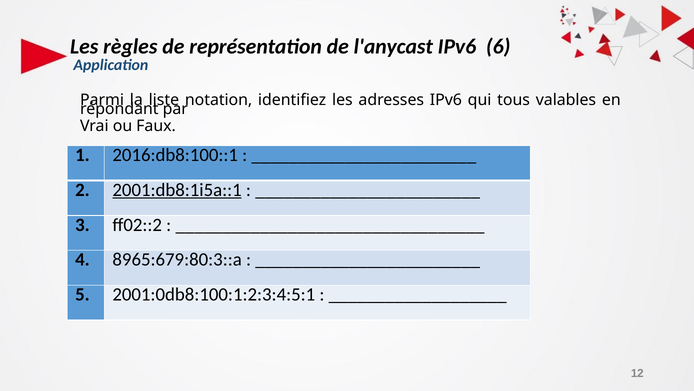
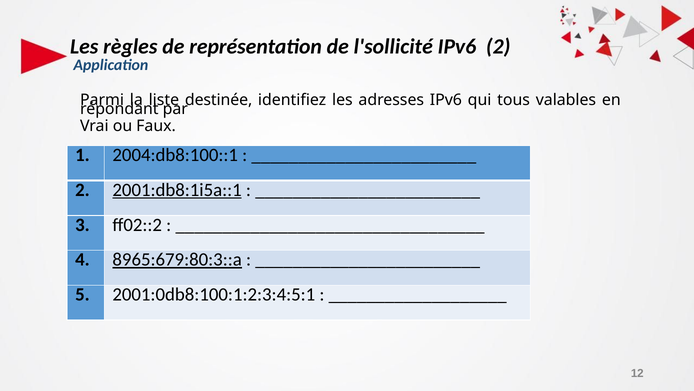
l'anycast: l'anycast -> l'sollicité
IPv6 6: 6 -> 2
notation: notation -> destinée
2016:db8:100::1: 2016:db8:100::1 -> 2004:db8:100::1
8965:679:80:3::a underline: none -> present
